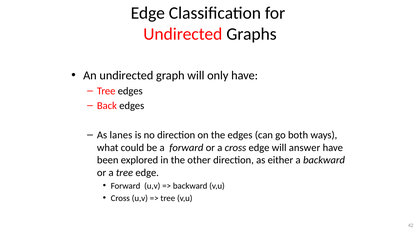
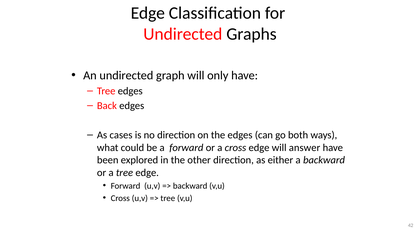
lanes: lanes -> cases
